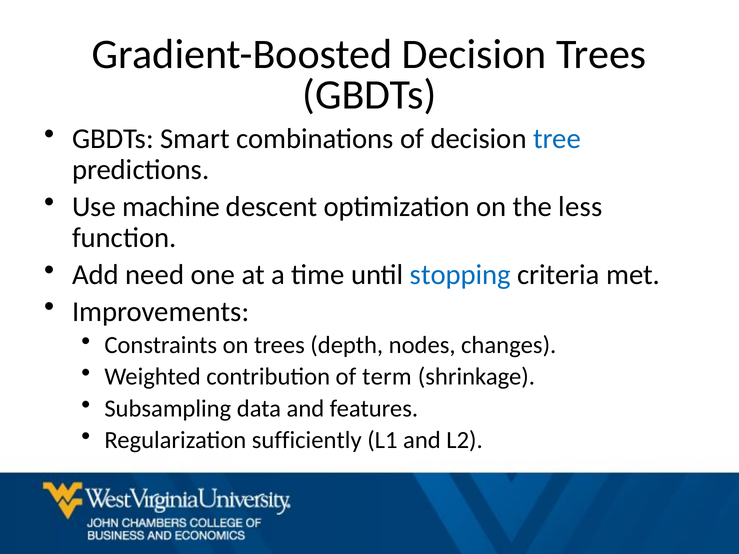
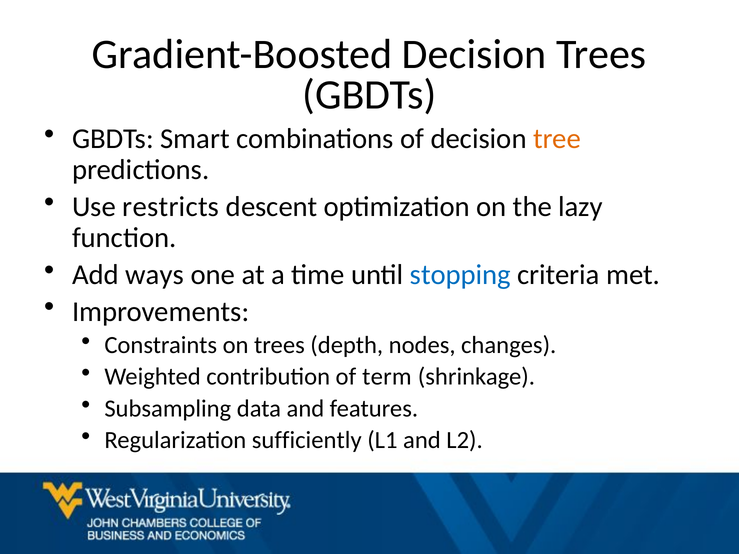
tree colour: blue -> orange
machine: machine -> restricts
less: less -> lazy
need: need -> ways
